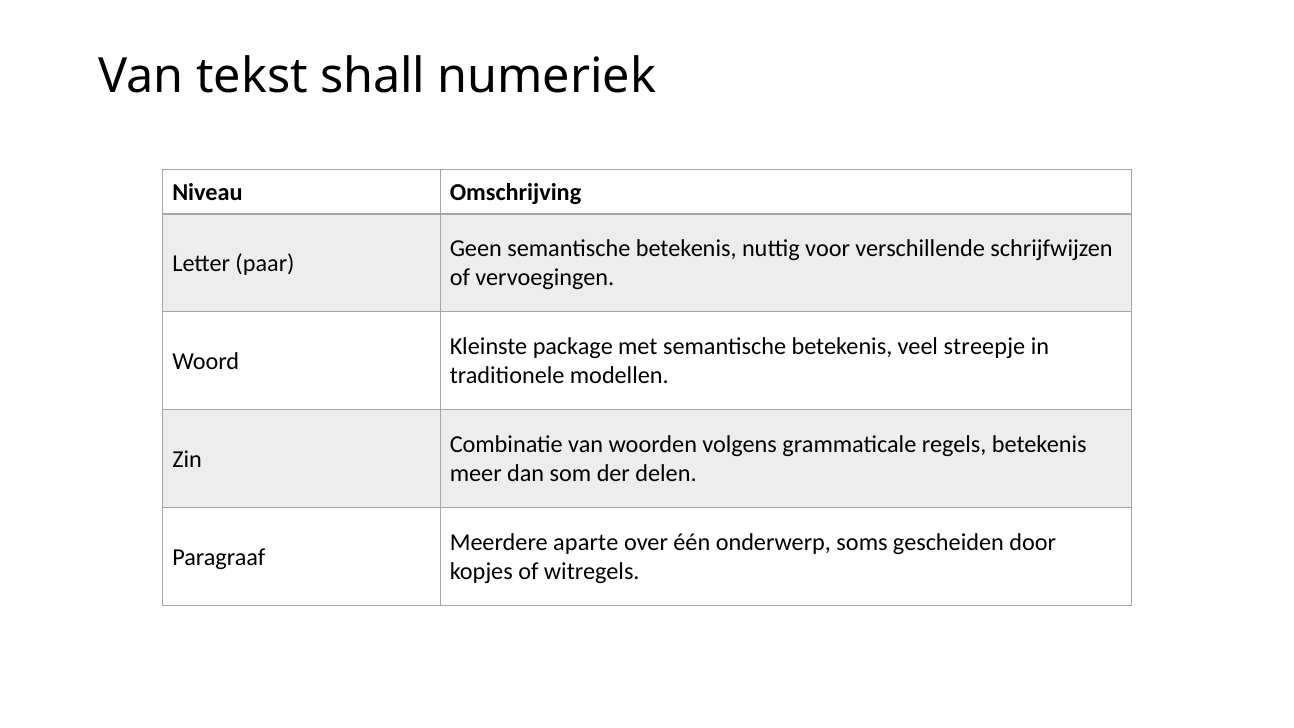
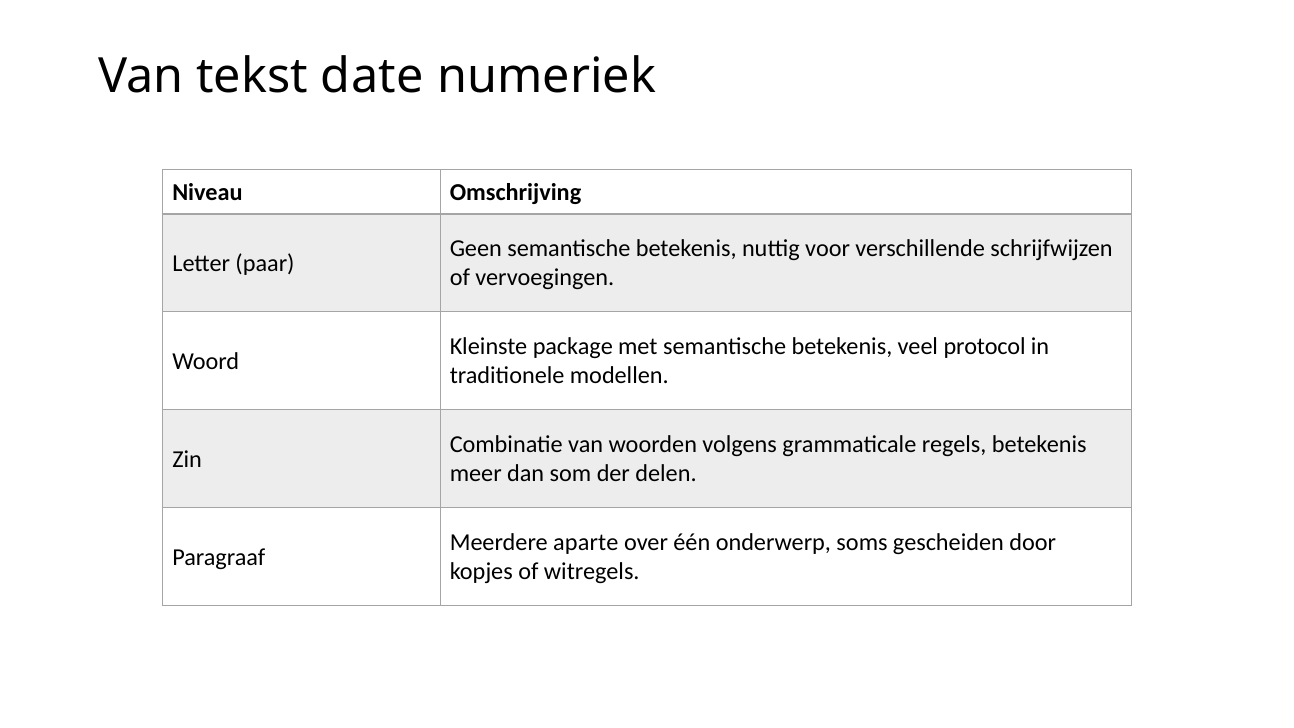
shall: shall -> date
streepje: streepje -> protocol
